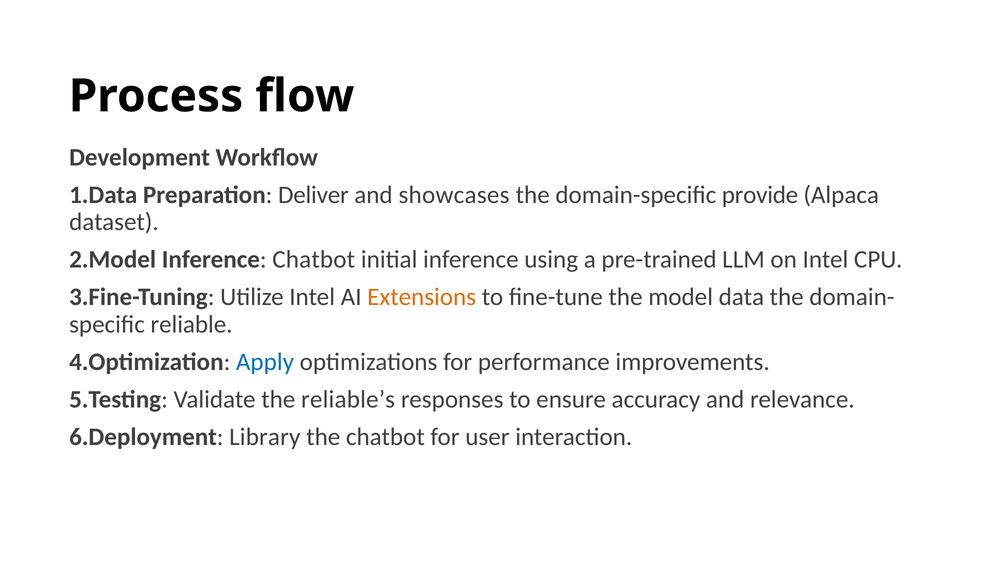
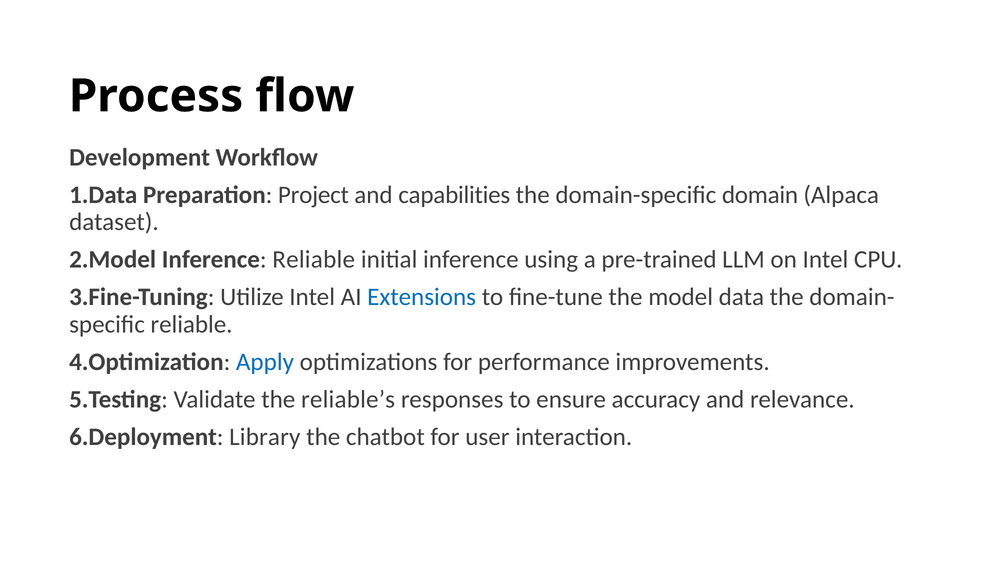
Deliver: Deliver -> Project
showcases: showcases -> capabilities
provide: provide -> domain
Inference Chatbot: Chatbot -> Reliable
Extensions colour: orange -> blue
